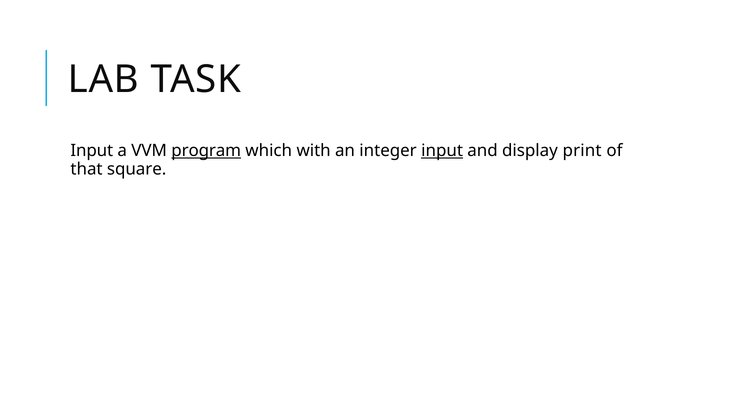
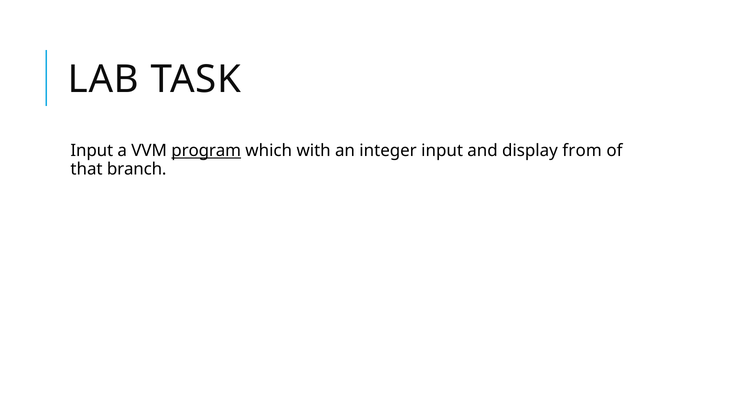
input at (442, 151) underline: present -> none
print: print -> from
square: square -> branch
